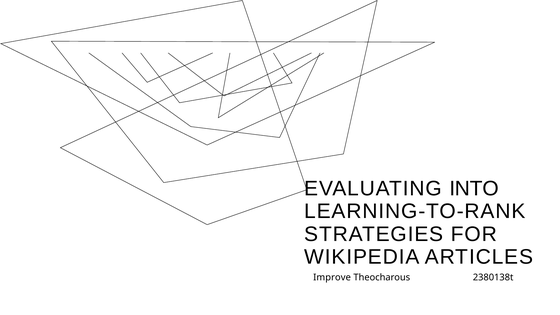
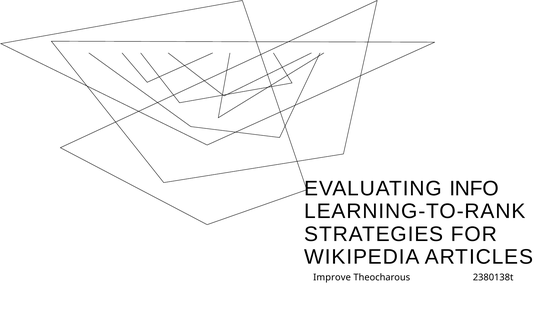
INTO: INTO -> INFO
